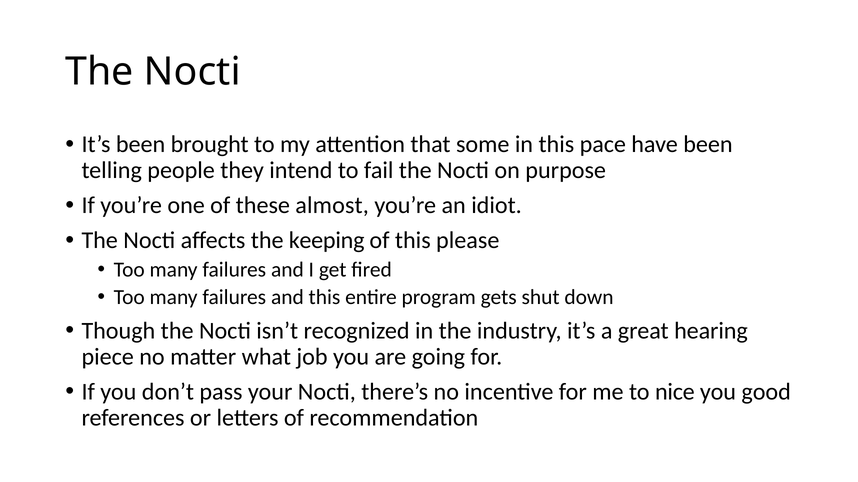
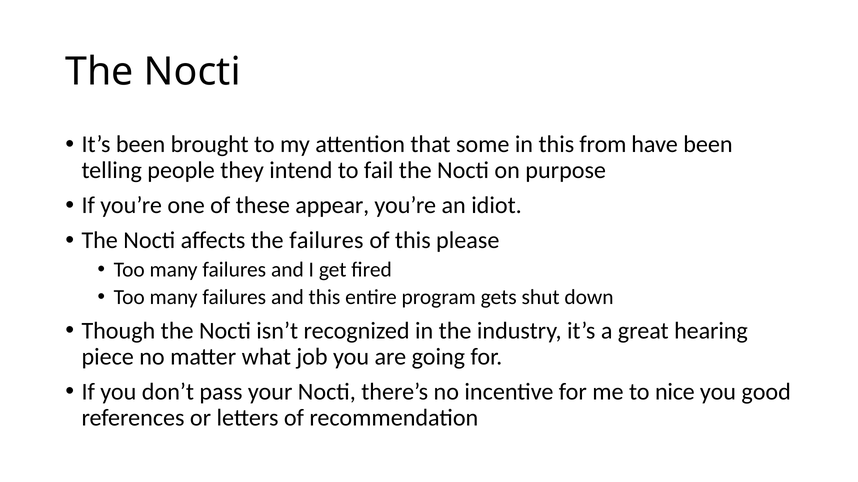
pace: pace -> from
almost: almost -> appear
the keeping: keeping -> failures
